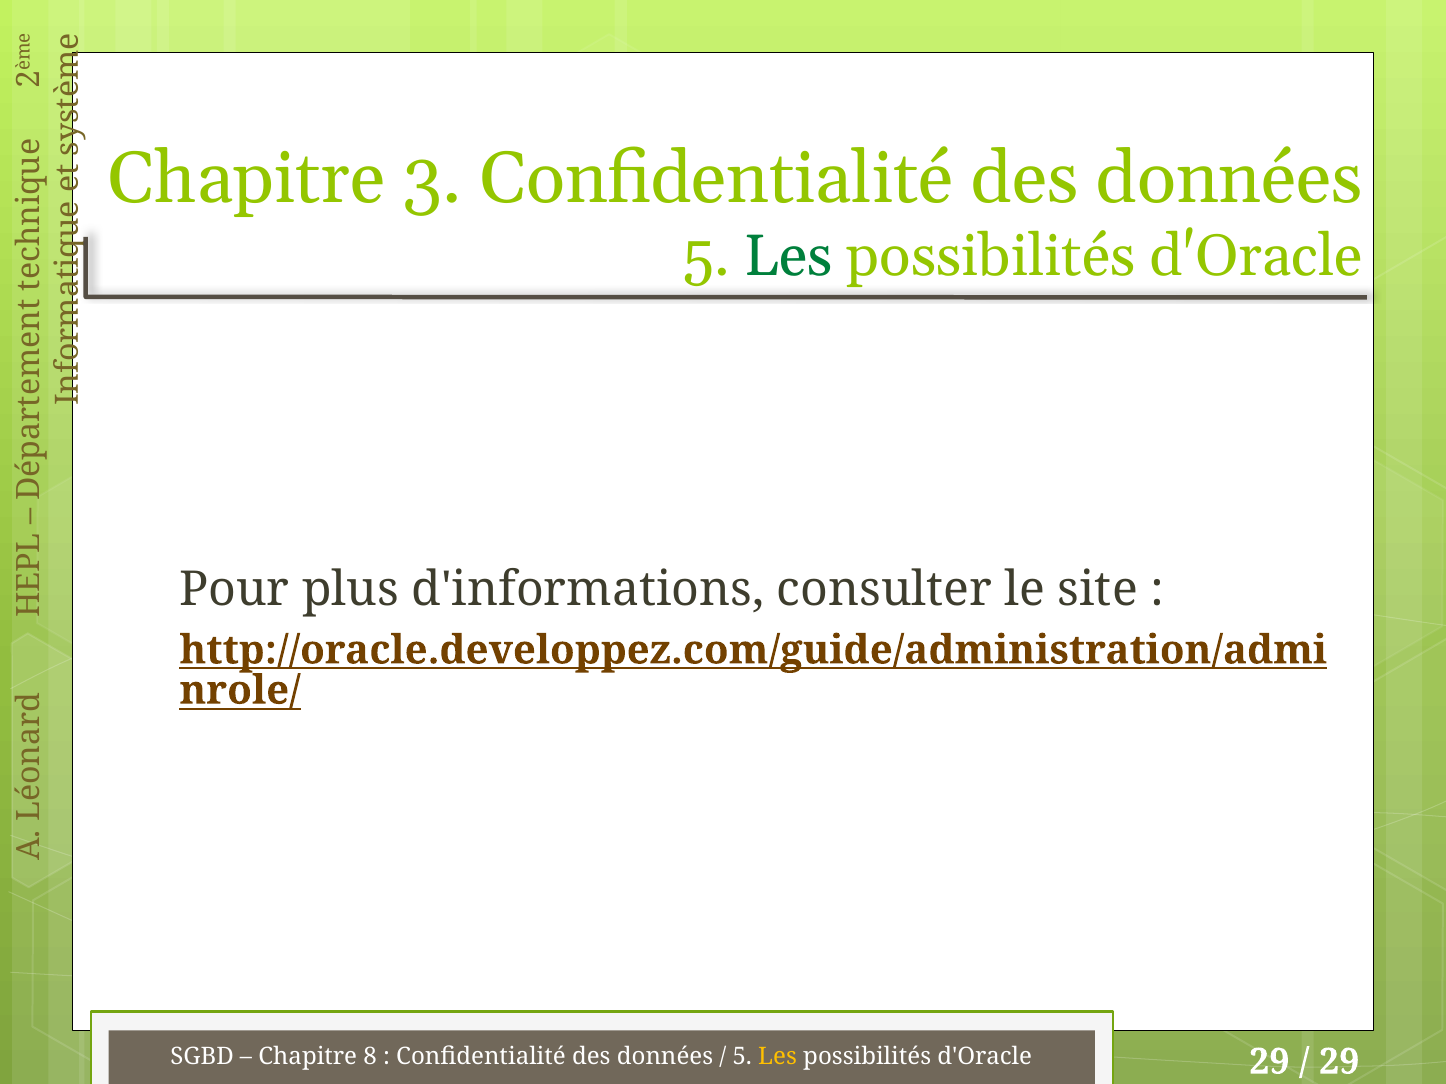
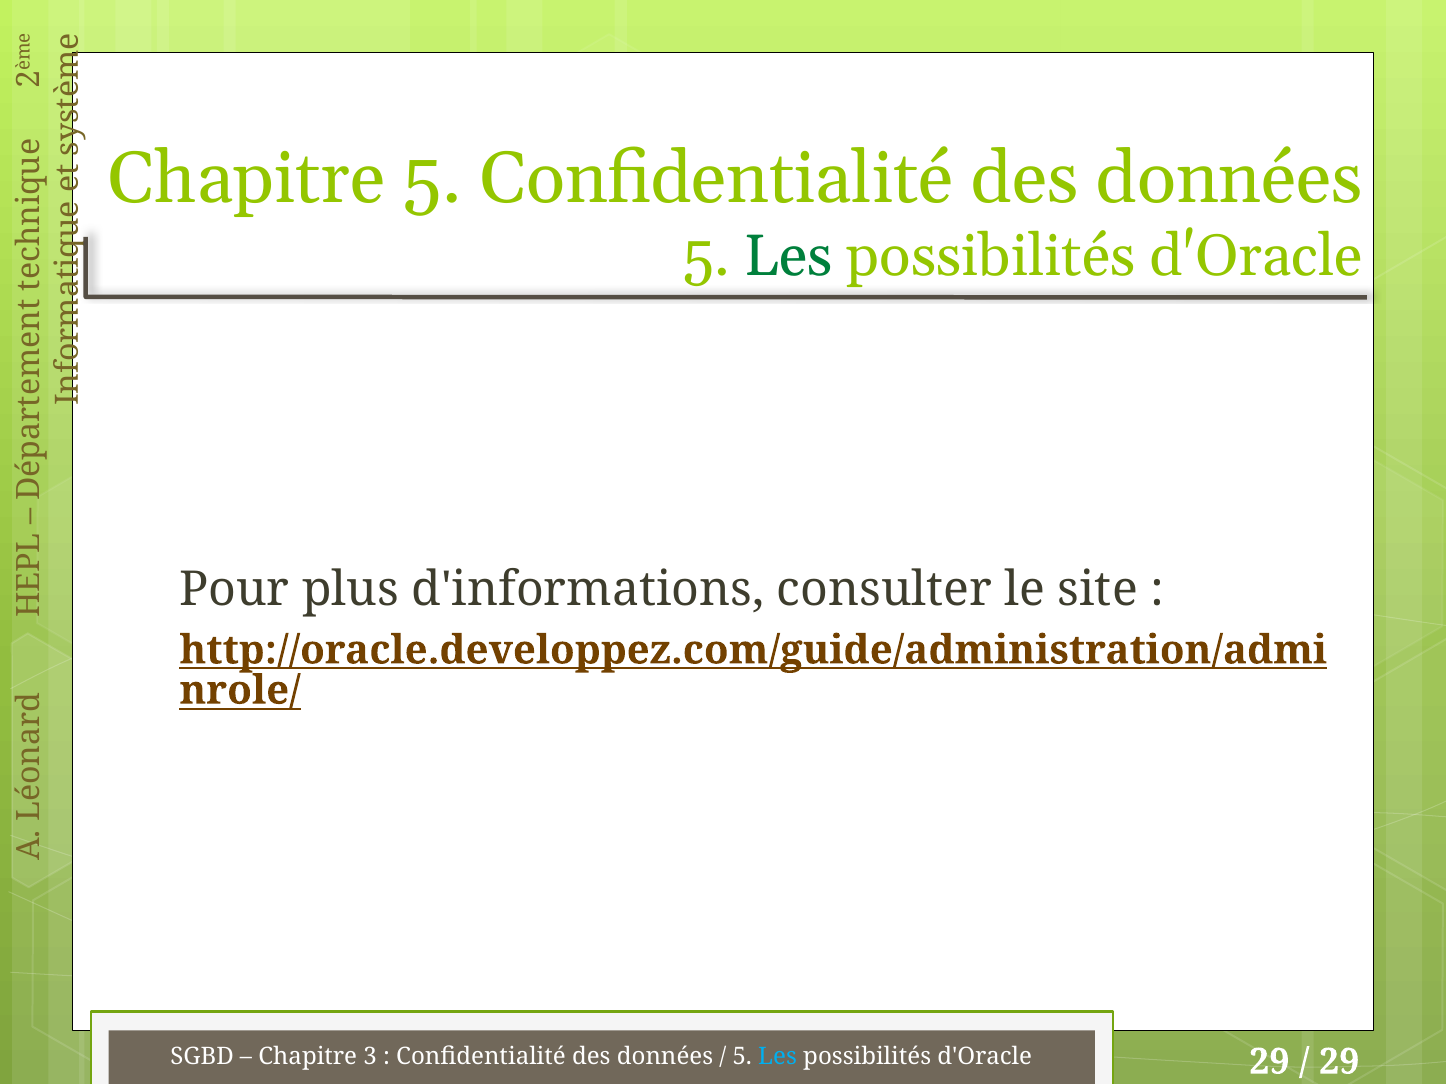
Chapitre 3: 3 -> 5
8: 8 -> 3
Les at (778, 1057) colour: yellow -> light blue
